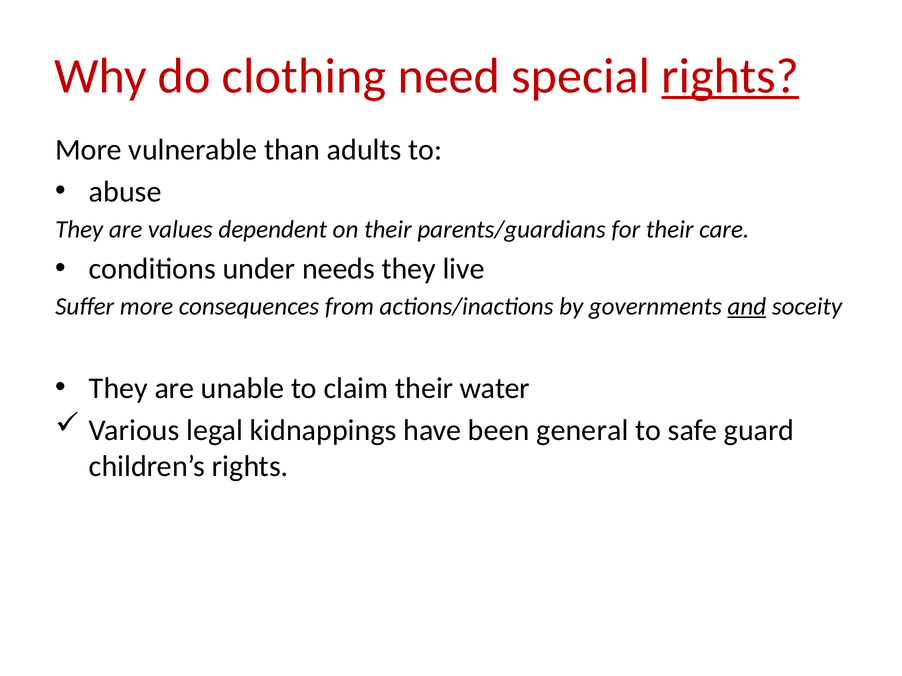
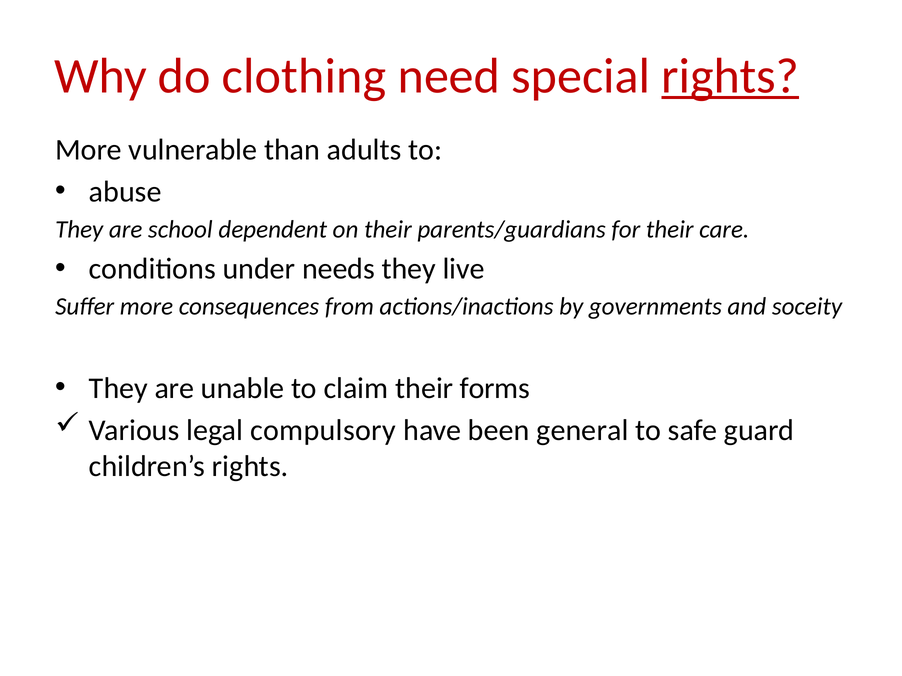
values: values -> school
and underline: present -> none
water: water -> forms
kidnappings: kidnappings -> compulsory
